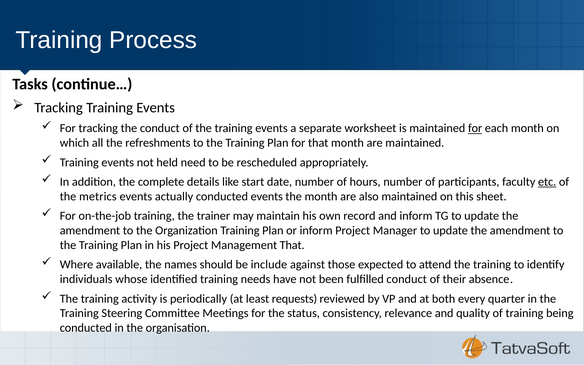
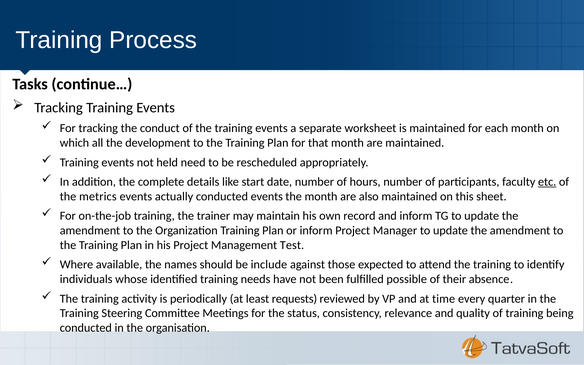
for at (475, 128) underline: present -> none
refreshments: refreshments -> development
Management That: That -> Test
fulfilled conduct: conduct -> possible
both: both -> time
